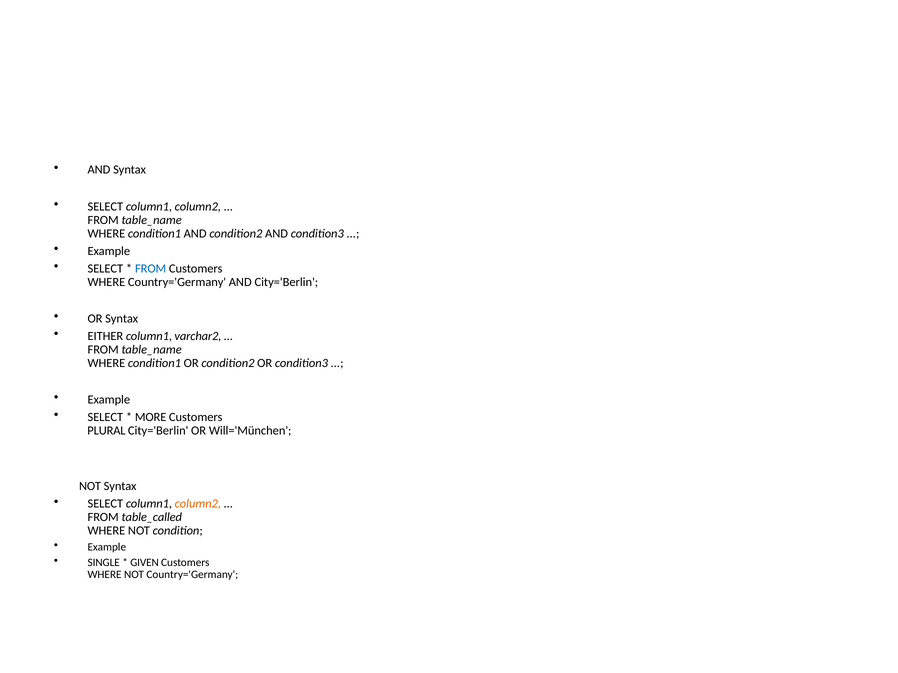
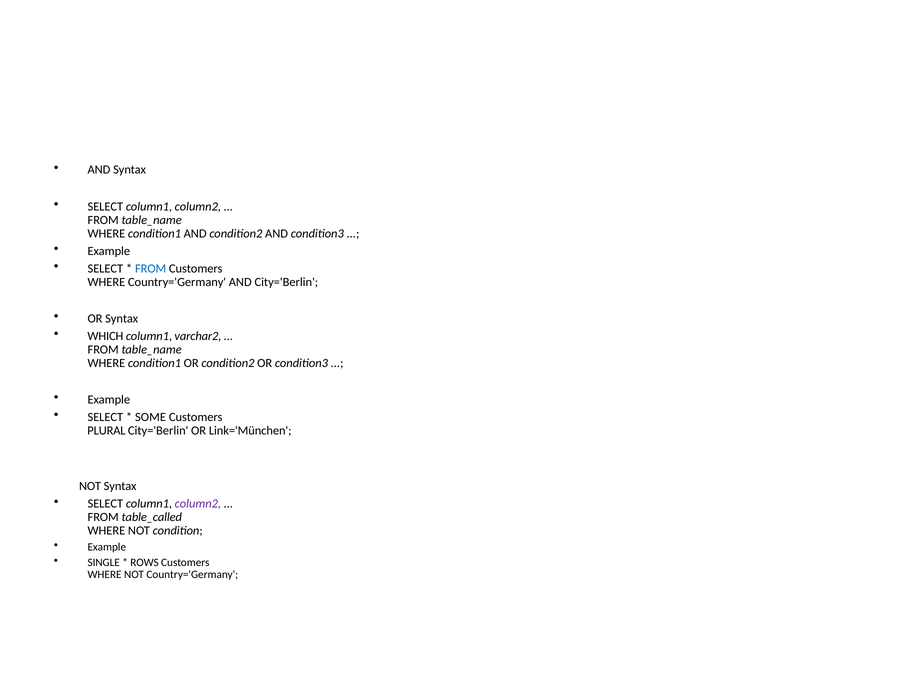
EITHER: EITHER -> WHICH
MORE: MORE -> SOME
Will='München: Will='München -> Link='München
column2 at (198, 504) colour: orange -> purple
GIVEN: GIVEN -> ROWS
